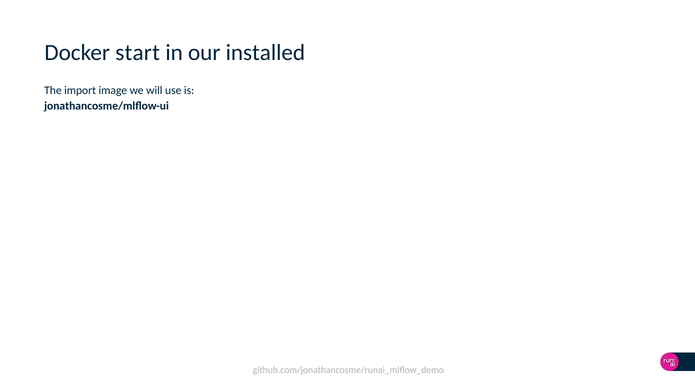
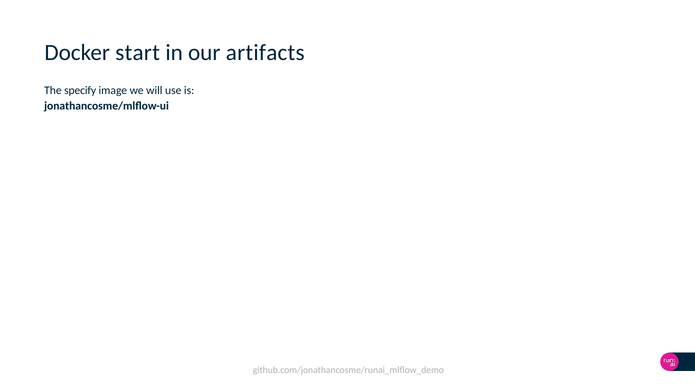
installed: installed -> artifacts
import: import -> specify
